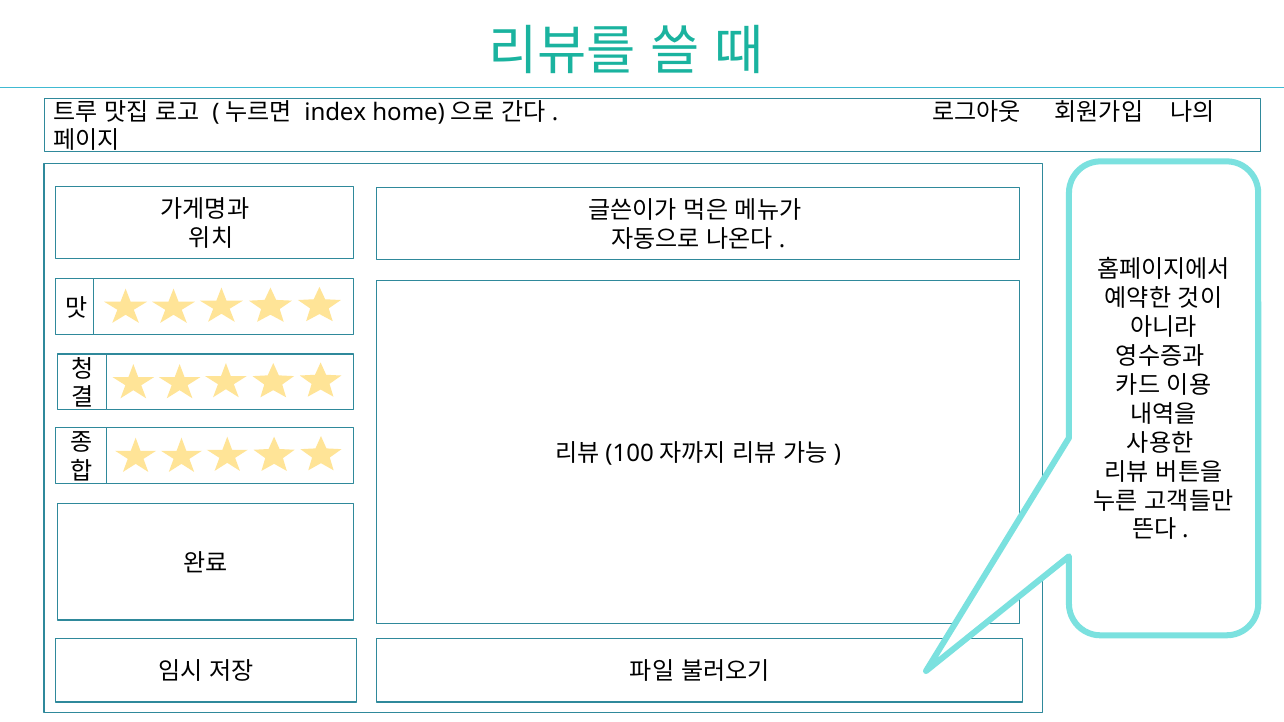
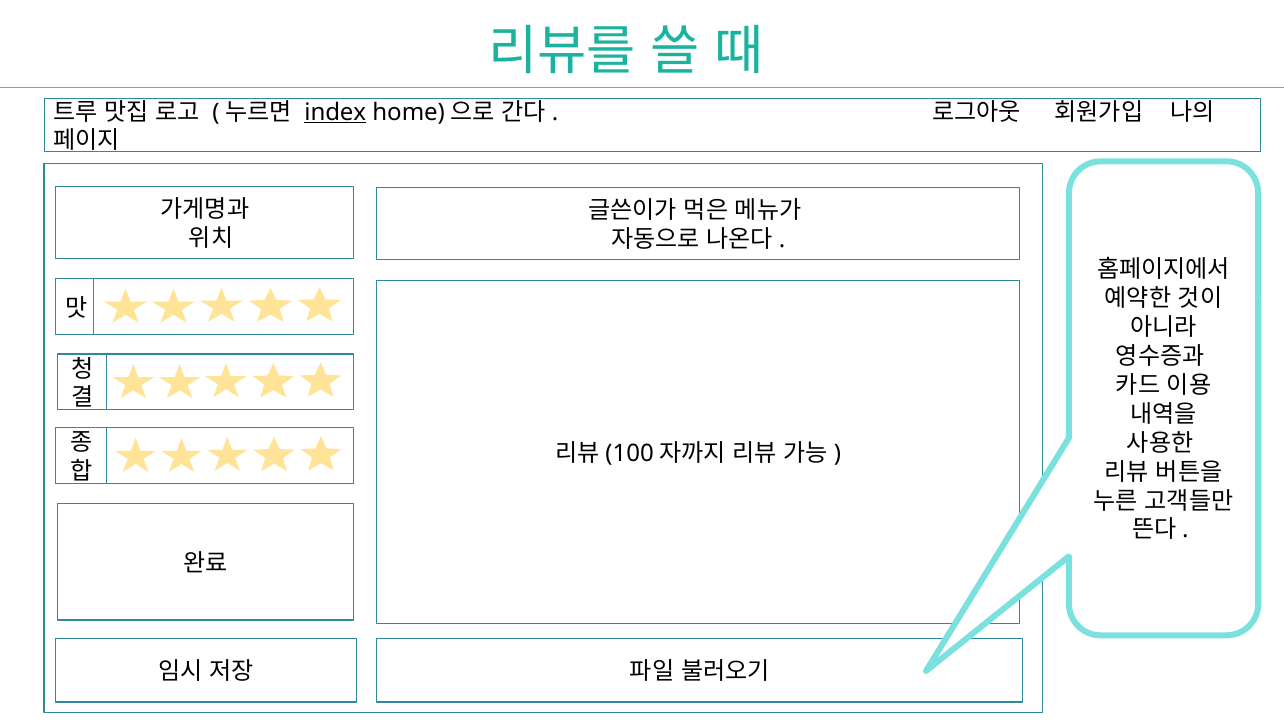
index underline: none -> present
